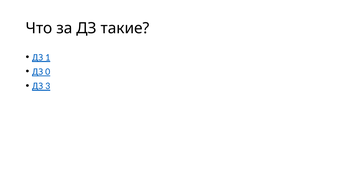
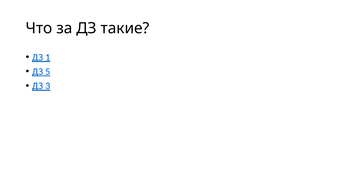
0: 0 -> 5
